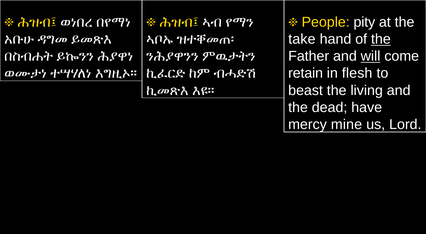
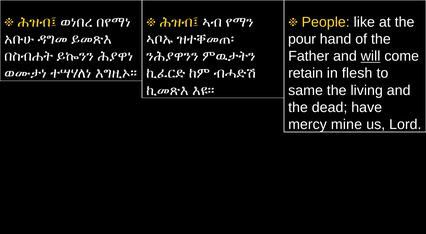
pity: pity -> like
take: take -> pour
the at (381, 39) underline: present -> none
beast: beast -> same
